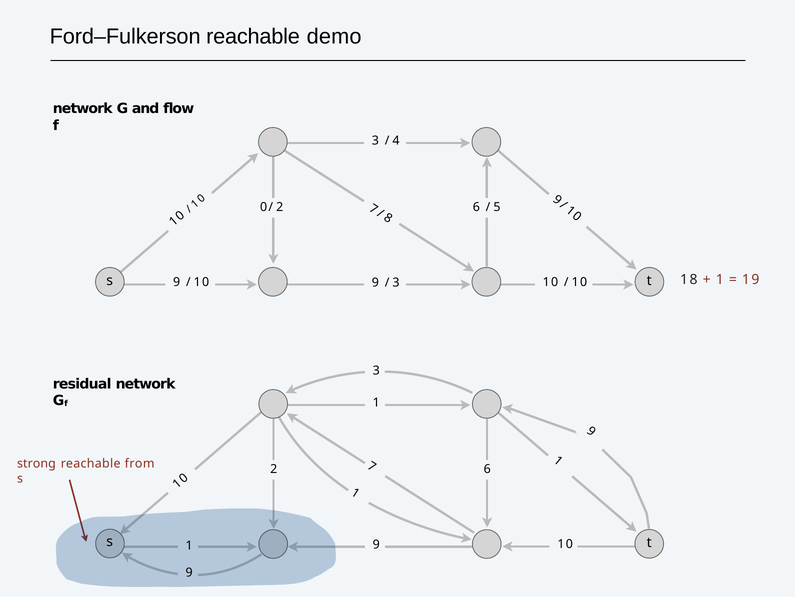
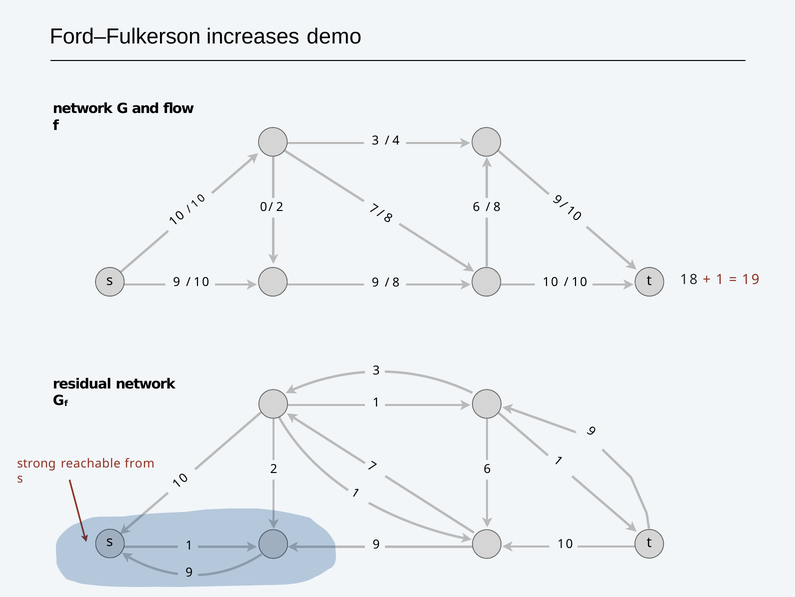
Ford–Fulkerson reachable: reachable -> increases
5 at (497, 207): 5 -> 8
3 at (396, 282): 3 -> 8
